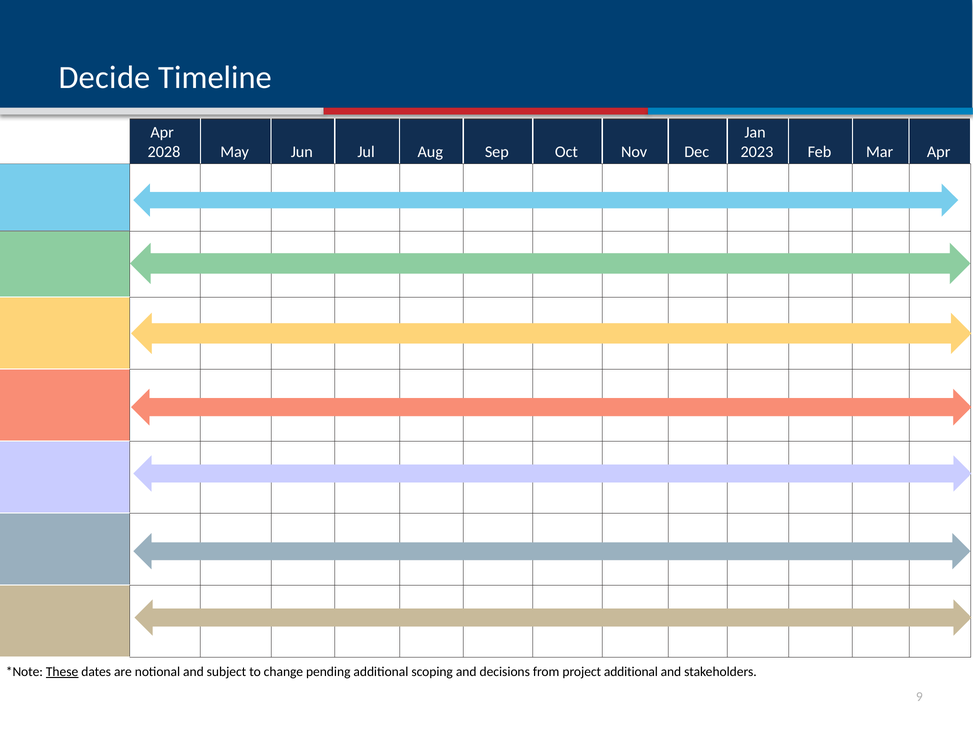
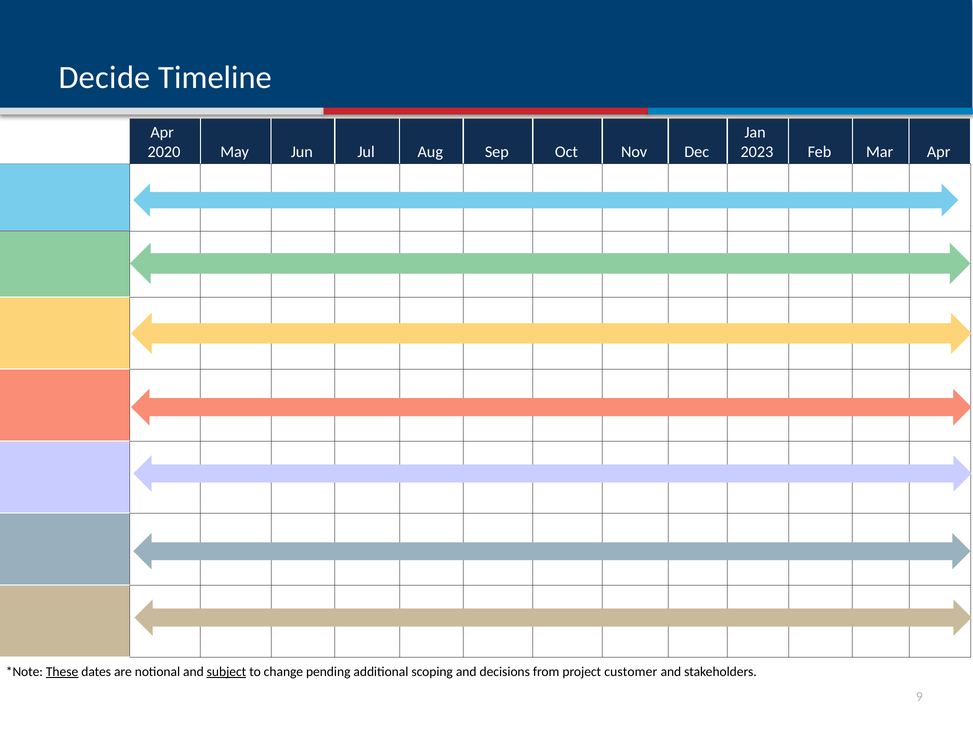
2028: 2028 -> 2020
subject underline: none -> present
project additional: additional -> customer
